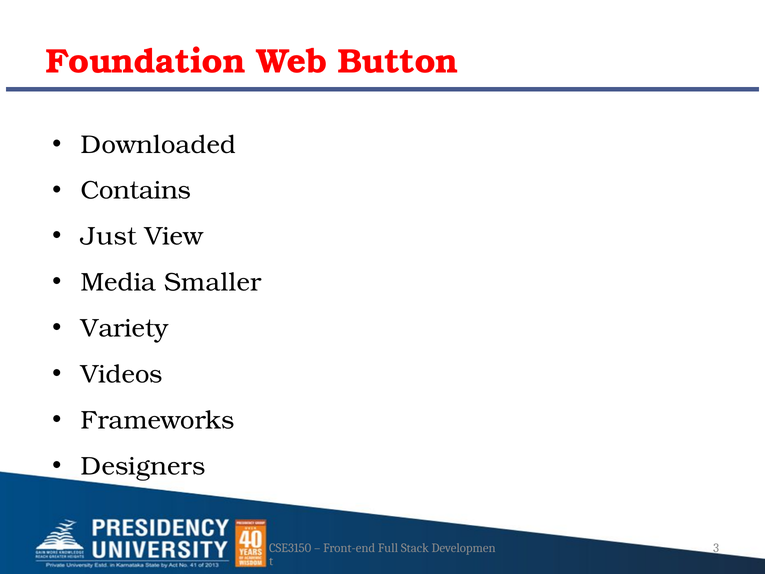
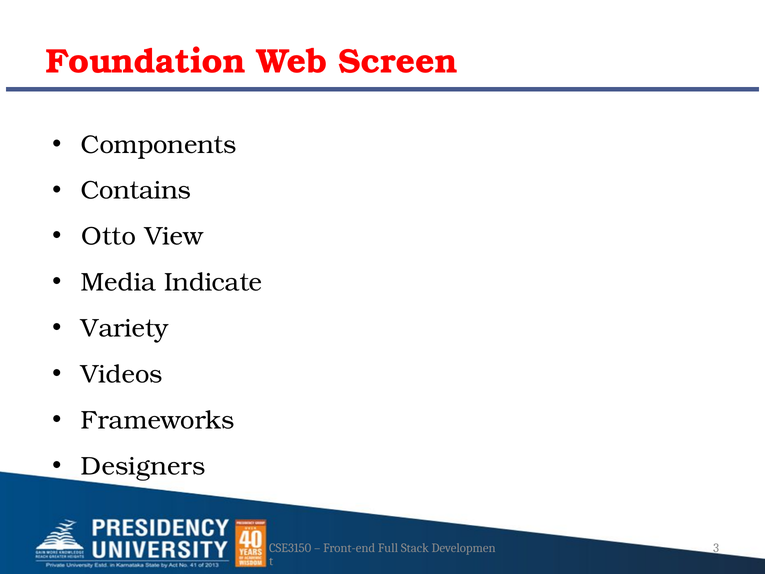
Button: Button -> Screen
Downloaded: Downloaded -> Components
Just: Just -> Otto
Smaller: Smaller -> Indicate
